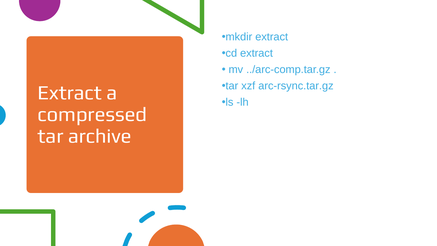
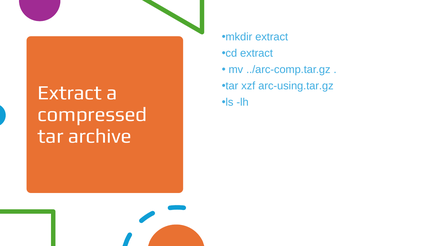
arc-rsync.tar.gz: arc-rsync.tar.gz -> arc-using.tar.gz
